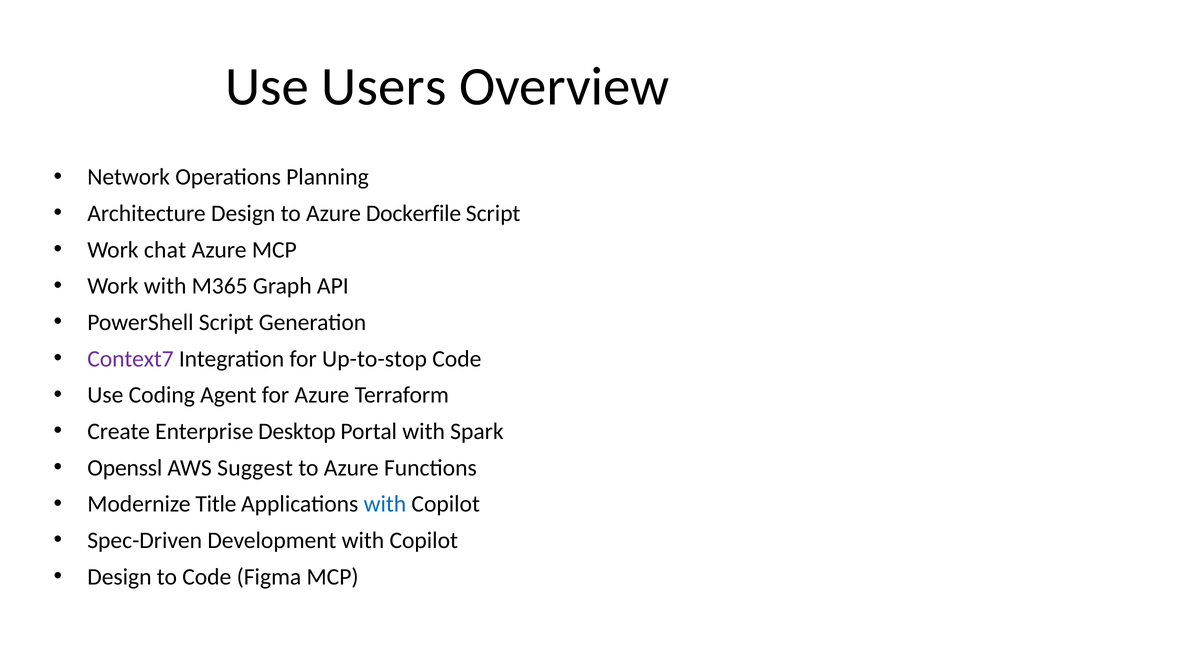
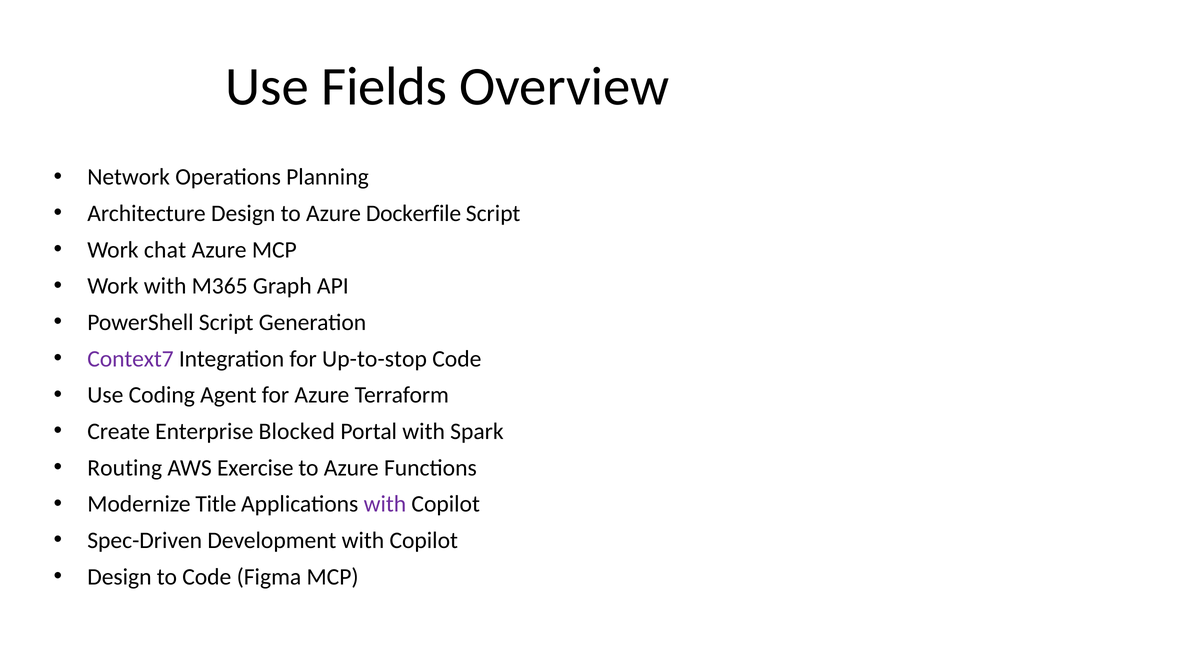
Users: Users -> Fields
Desktop: Desktop -> Blocked
Openssl: Openssl -> Routing
Suggest: Suggest -> Exercise
with at (385, 504) colour: blue -> purple
